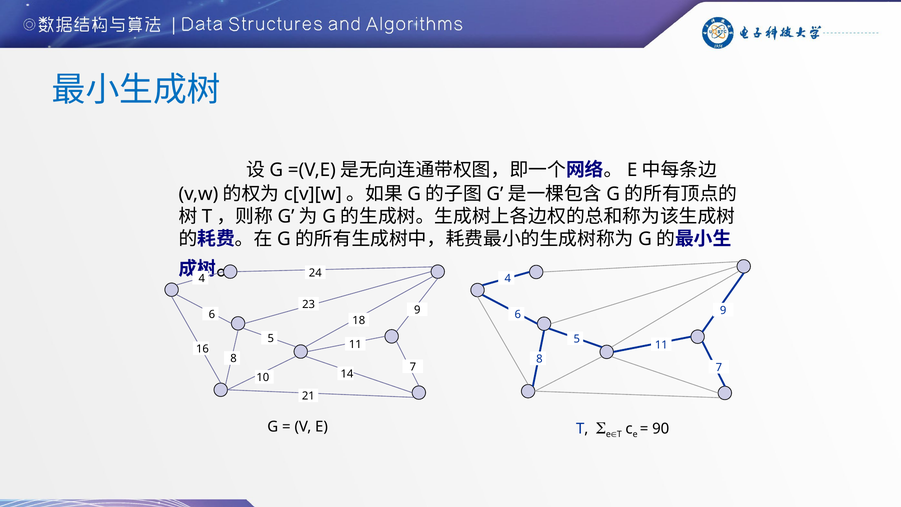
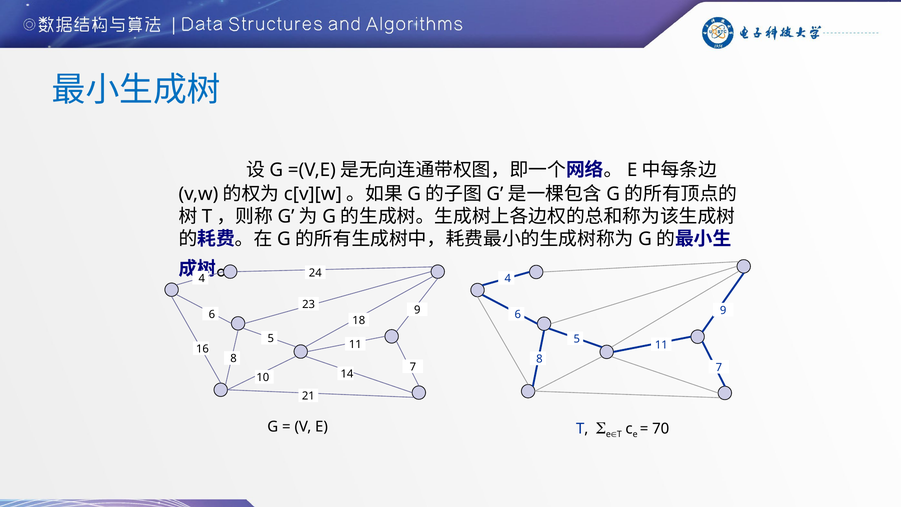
90: 90 -> 70
